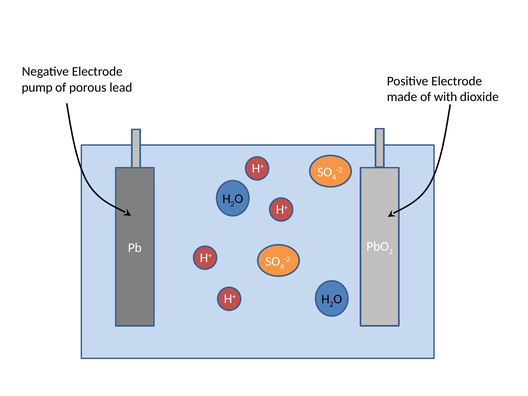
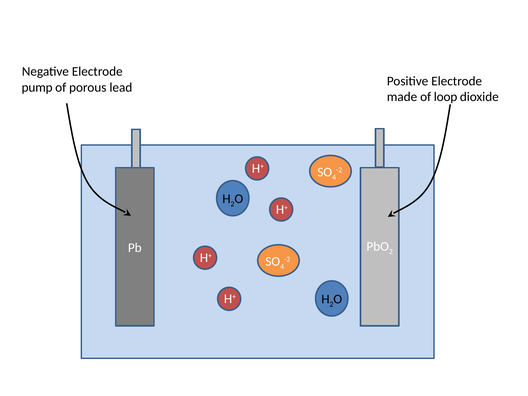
with: with -> loop
